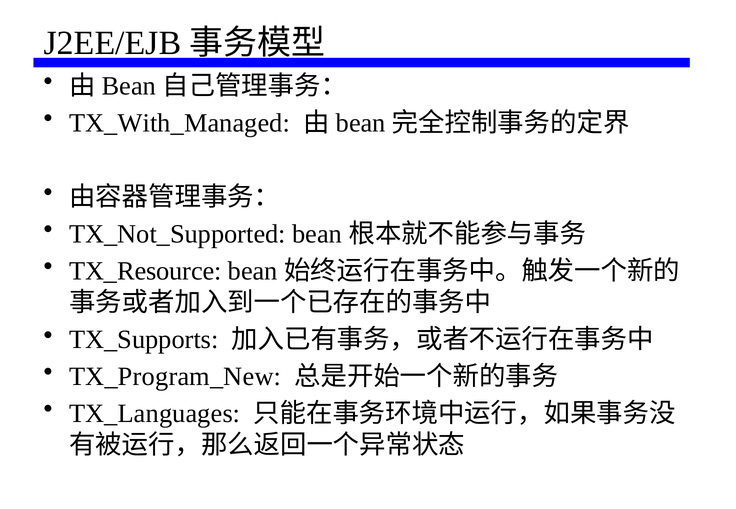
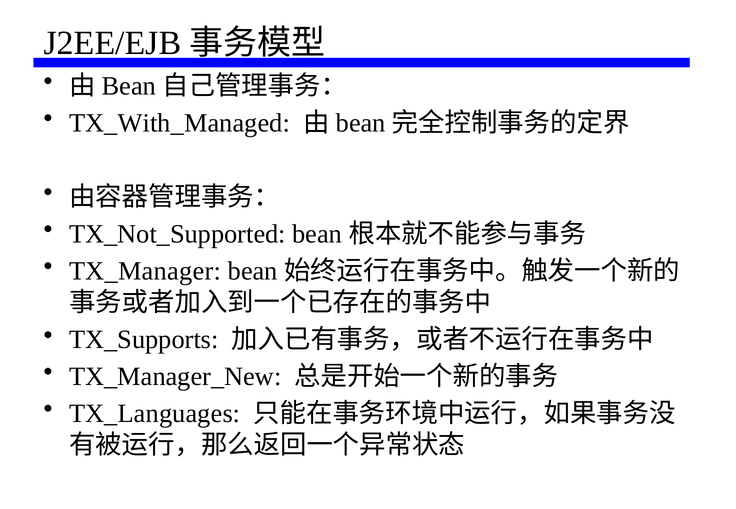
TX_Resource: TX_Resource -> TX_Manager
TX_Program_New: TX_Program_New -> TX_Manager_New
